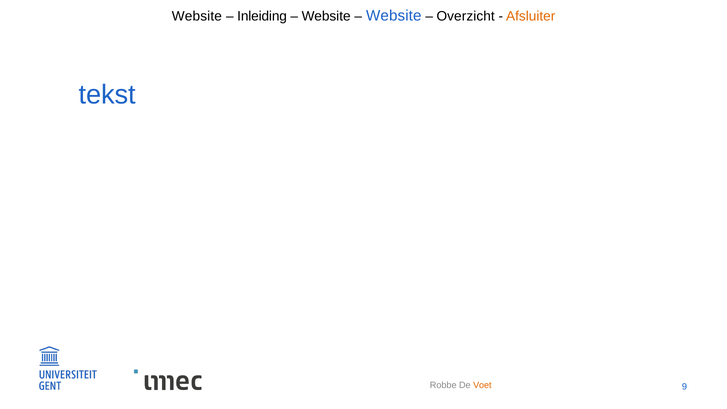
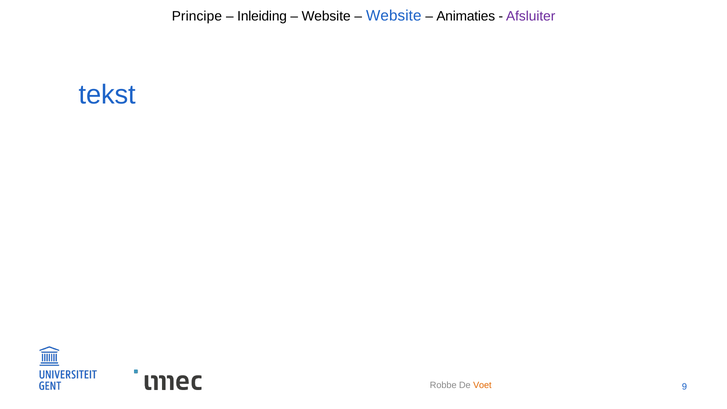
Website at (197, 16): Website -> Principe
Overzicht: Overzicht -> Animaties
Afsluiter colour: orange -> purple
